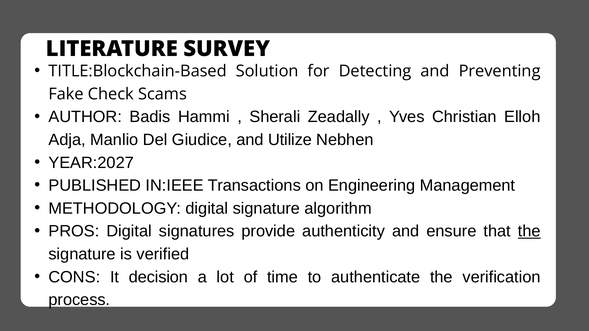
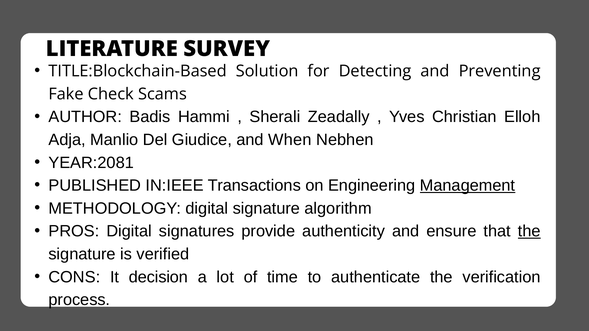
Utilize: Utilize -> When
YEAR:2027: YEAR:2027 -> YEAR:2081
Management underline: none -> present
